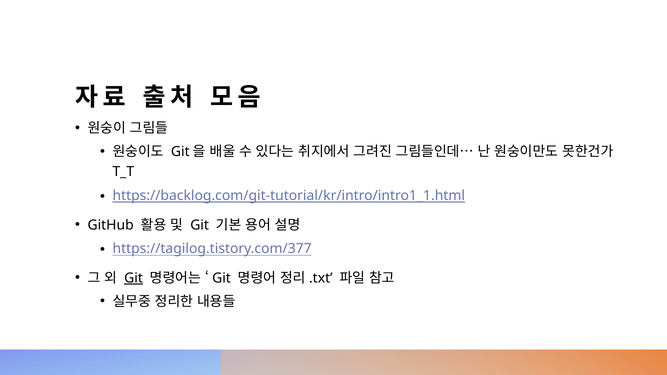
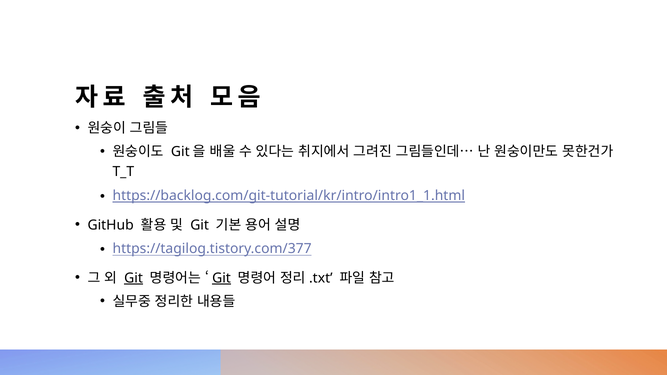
Git at (222, 278) underline: none -> present
